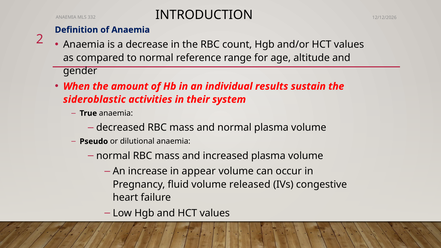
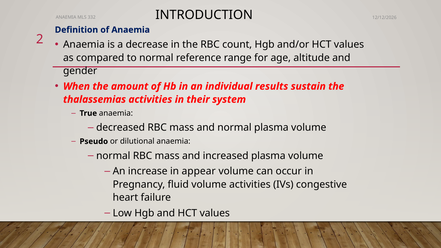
sideroblastic: sideroblastic -> thalassemias
volume released: released -> activities
